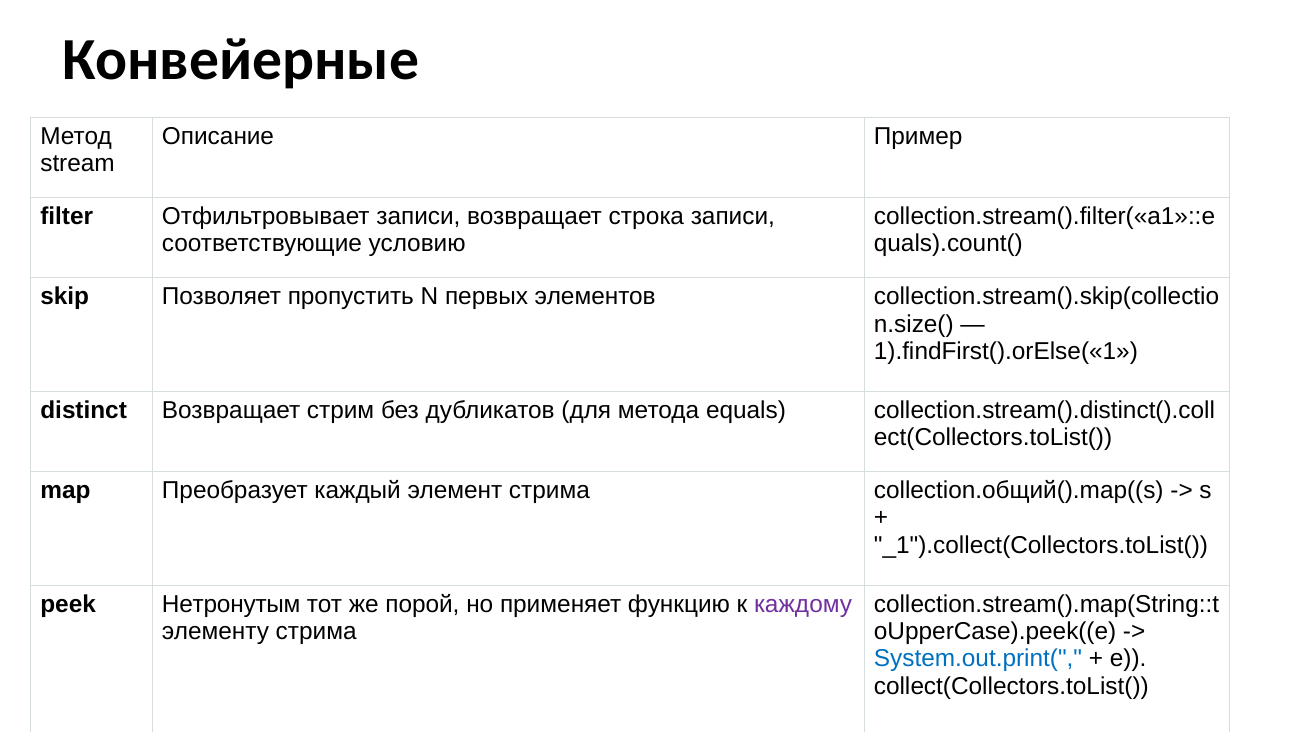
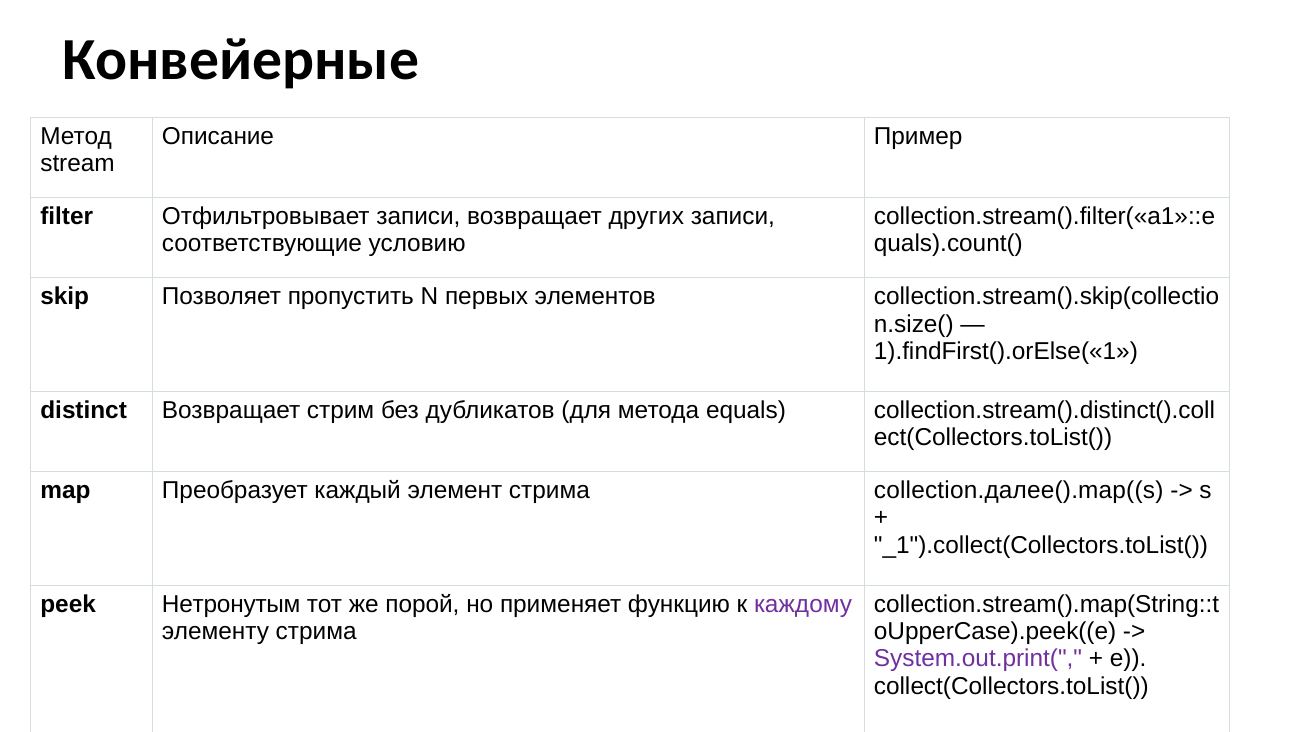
строка: строка -> других
collection.общий().map((s: collection.общий().map((s -> collection.далее().map((s
System.out.print( colour: blue -> purple
